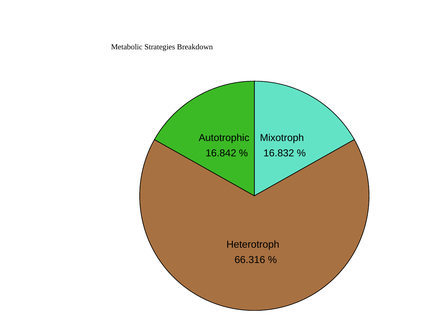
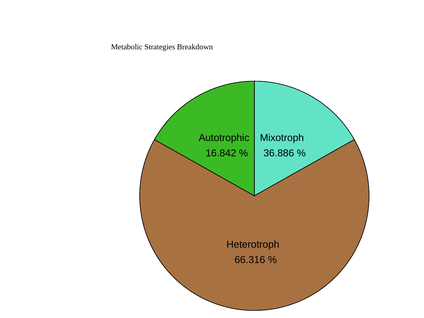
16.832: 16.832 -> 36.886
